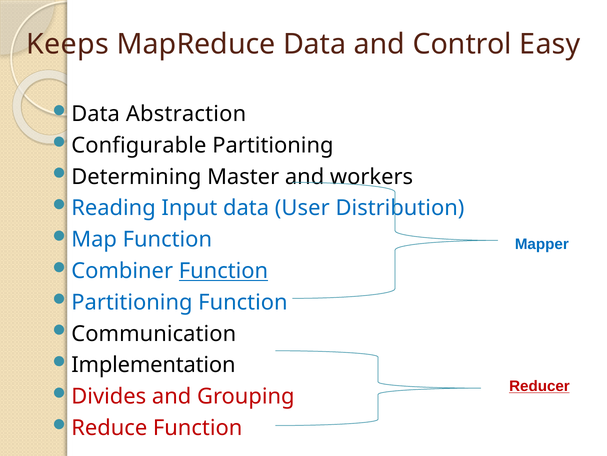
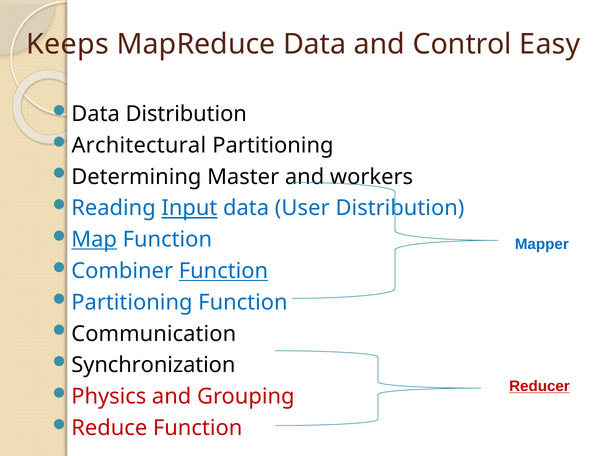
Data Abstraction: Abstraction -> Distribution
Configurable: Configurable -> Architectural
Input underline: none -> present
Map underline: none -> present
Implementation: Implementation -> Synchronization
Divides: Divides -> Physics
